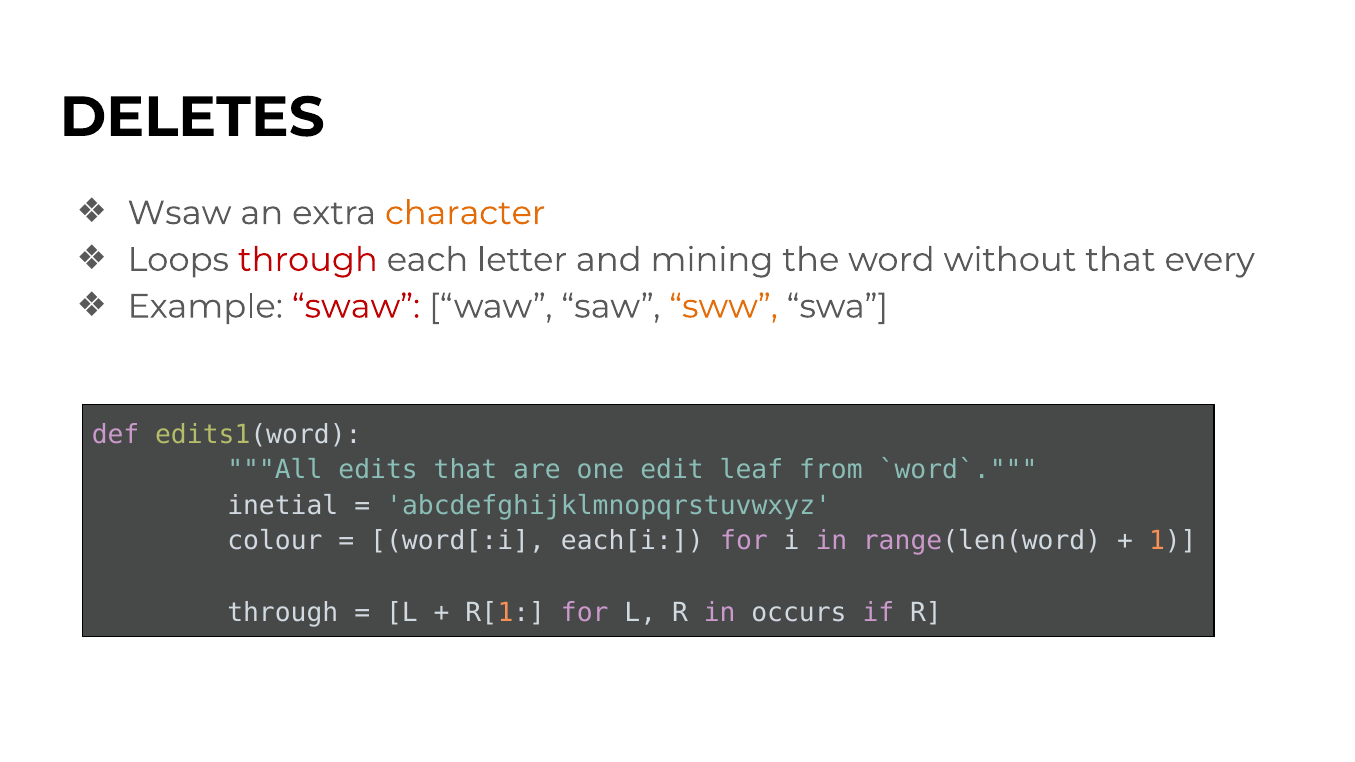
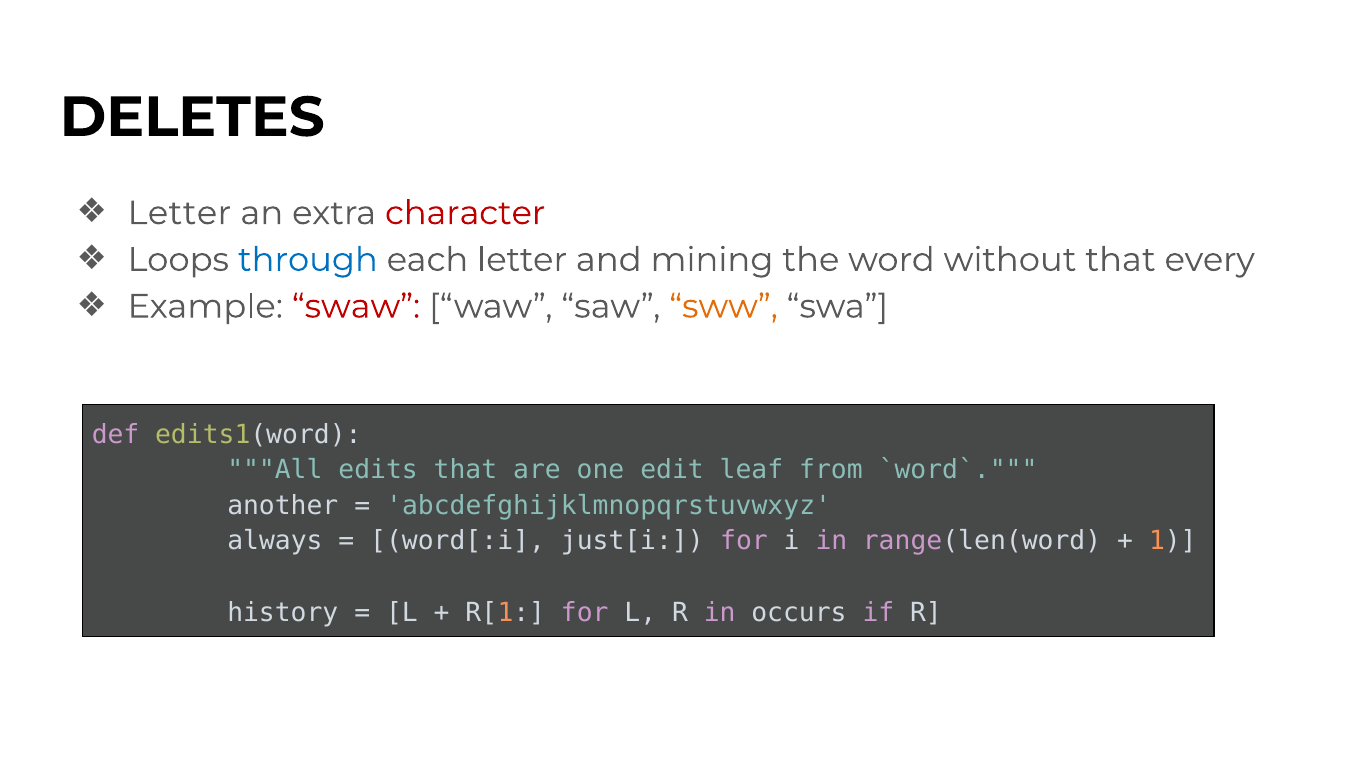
Wsaw at (179, 213): Wsaw -> Letter
character colour: orange -> red
through at (308, 260) colour: red -> blue
inetial: inetial -> another
colour: colour -> always
each[i: each[i -> just[i
through at (283, 613): through -> history
